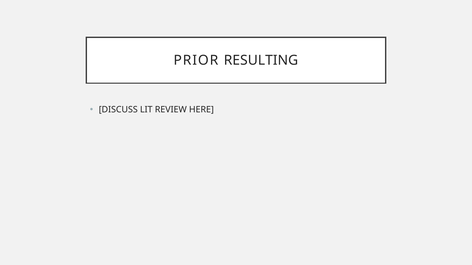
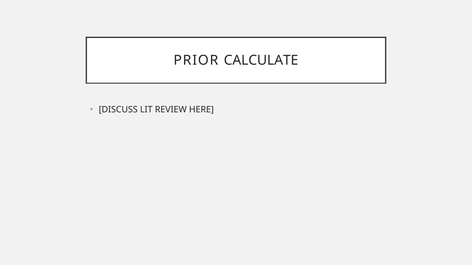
RESULTING: RESULTING -> CALCULATE
